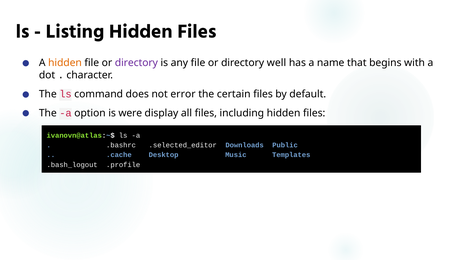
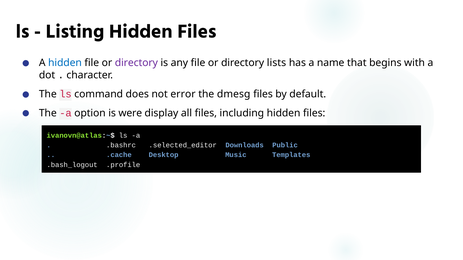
hidden at (65, 63) colour: orange -> blue
well: well -> lists
certain: certain -> dmesg
